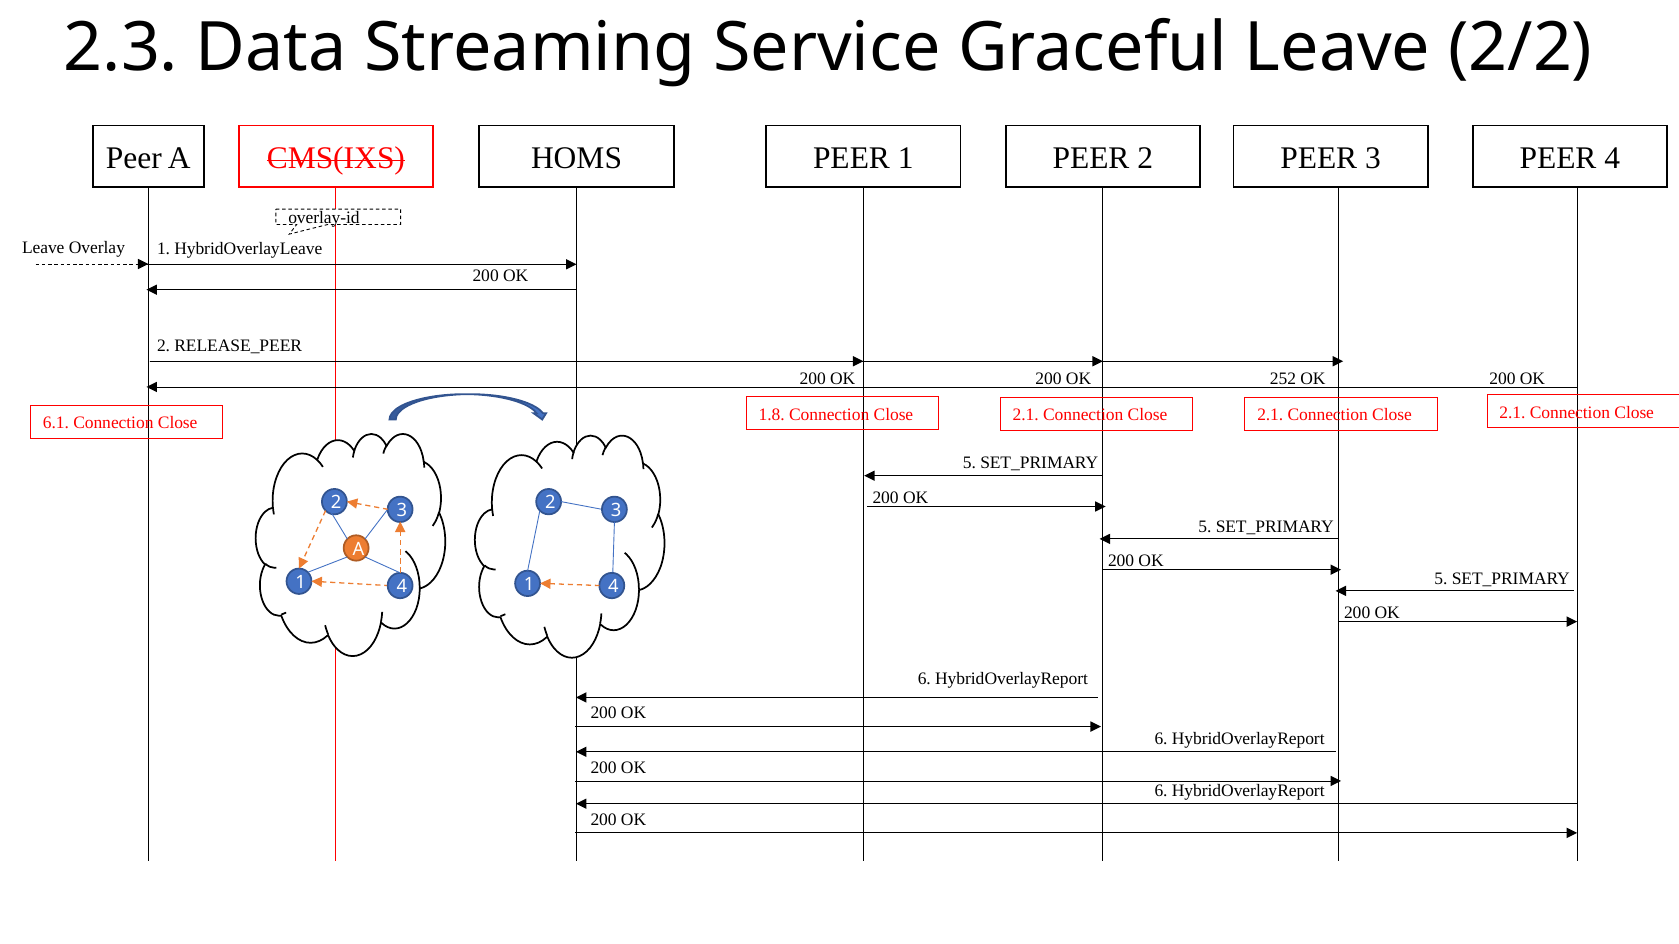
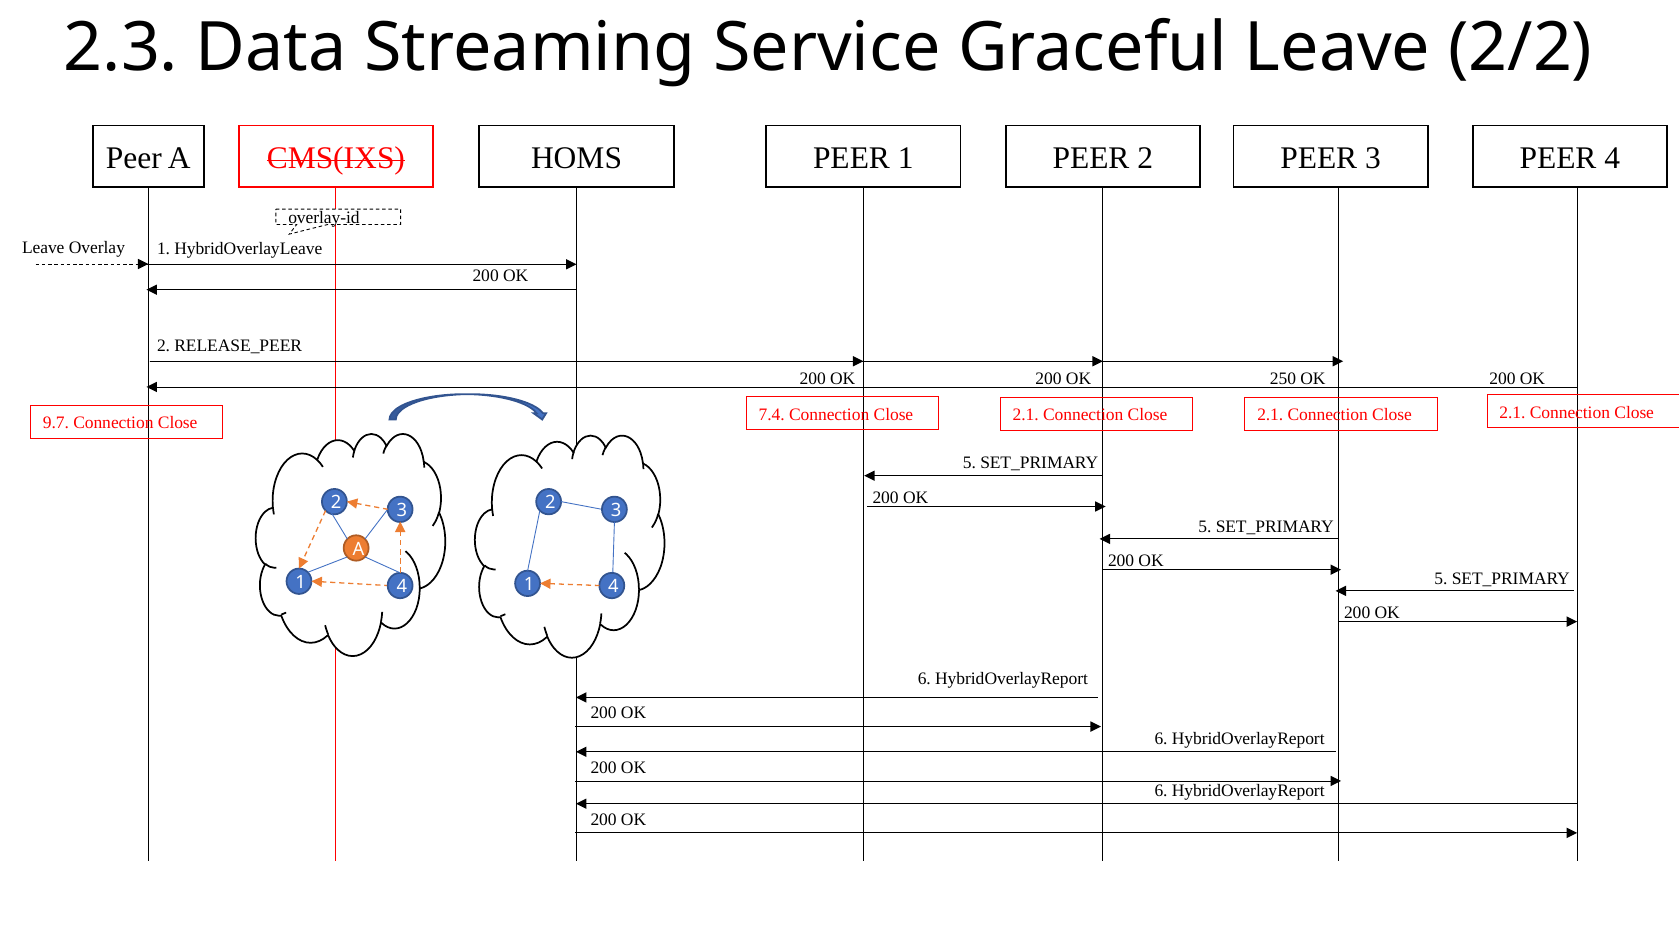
252: 252 -> 250
6.1: 6.1 -> 9.7
1.8: 1.8 -> 7.4
